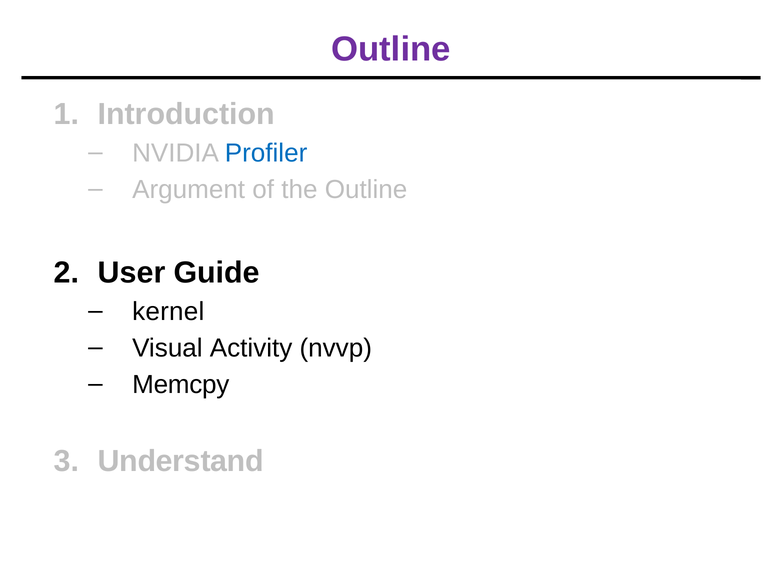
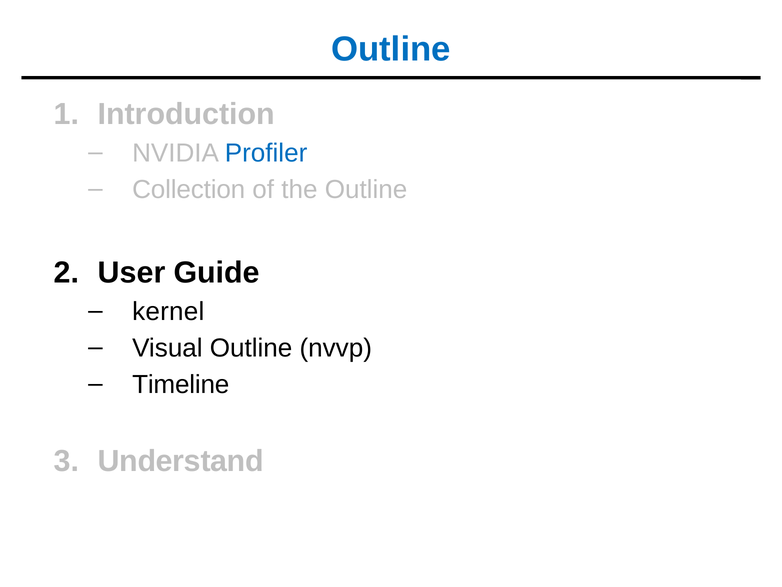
Outline at (391, 49) colour: purple -> blue
Argument: Argument -> Collection
Visual Activity: Activity -> Outline
Memcpy: Memcpy -> Timeline
